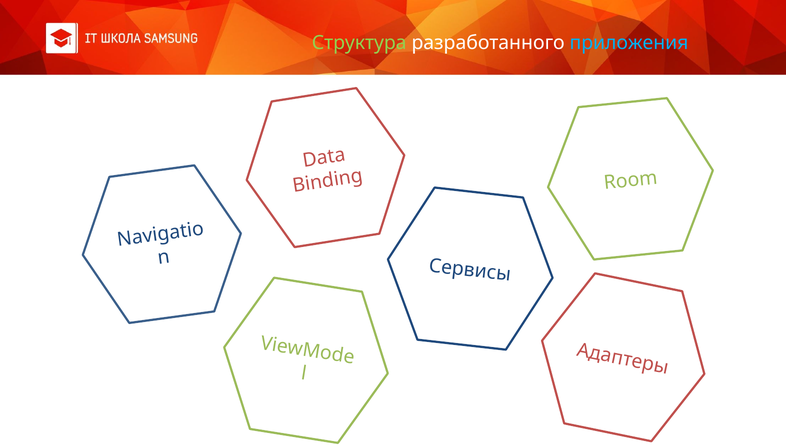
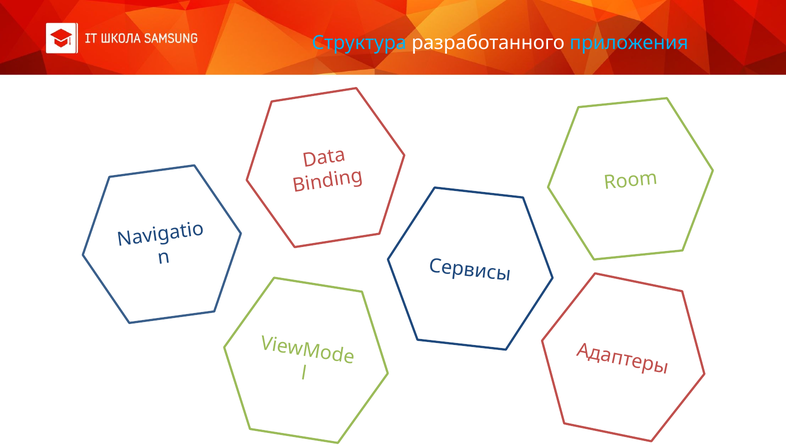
Структура colour: light green -> light blue
